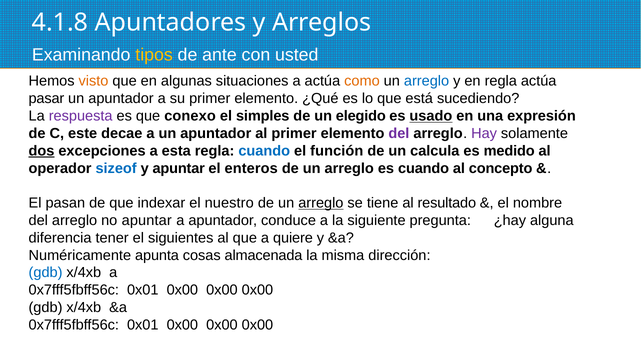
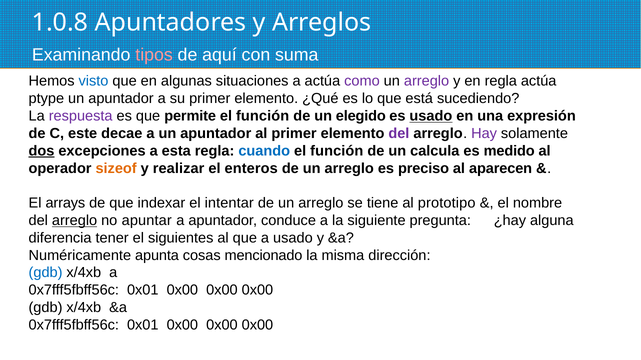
4.1.8: 4.1.8 -> 1.0.8
tipos colour: yellow -> pink
ante: ante -> aquí
usted: usted -> suma
visto colour: orange -> blue
como colour: orange -> purple
arreglo at (427, 81) colour: blue -> purple
pasar: pasar -> ptype
conexo: conexo -> permite
simples at (263, 116): simples -> función
sizeof colour: blue -> orange
y apuntar: apuntar -> realizar
es cuando: cuando -> preciso
concepto: concepto -> aparecen
pasan: pasan -> arrays
nuestro: nuestro -> intentar
arreglo at (321, 203) underline: present -> none
resultado: resultado -> prototipo
arreglo at (75, 221) underline: none -> present
a quiere: quiere -> usado
almacenada: almacenada -> mencionado
